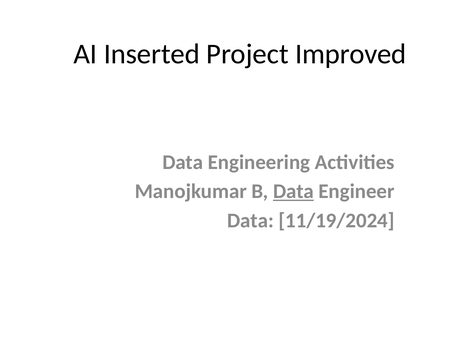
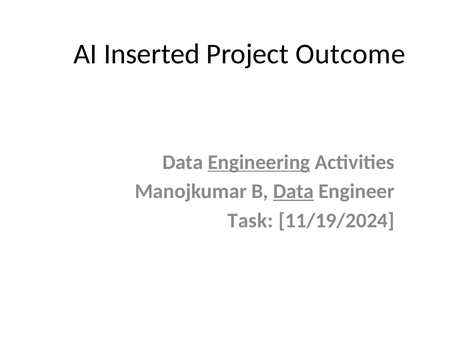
Improved: Improved -> Outcome
Engineering underline: none -> present
Data at (250, 221): Data -> Task
